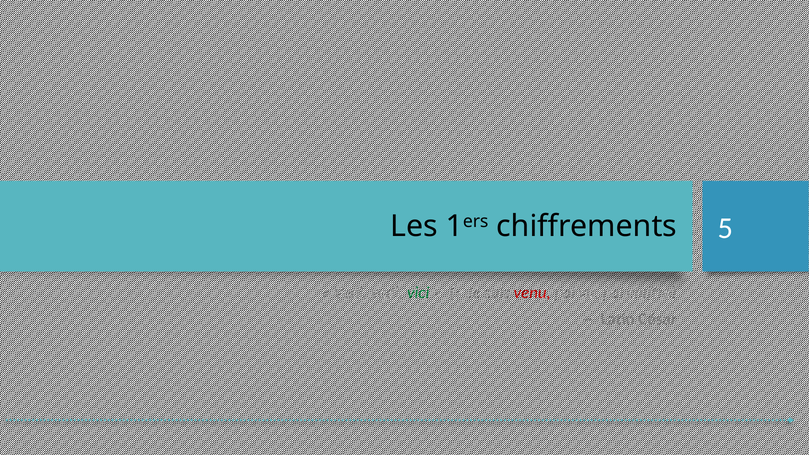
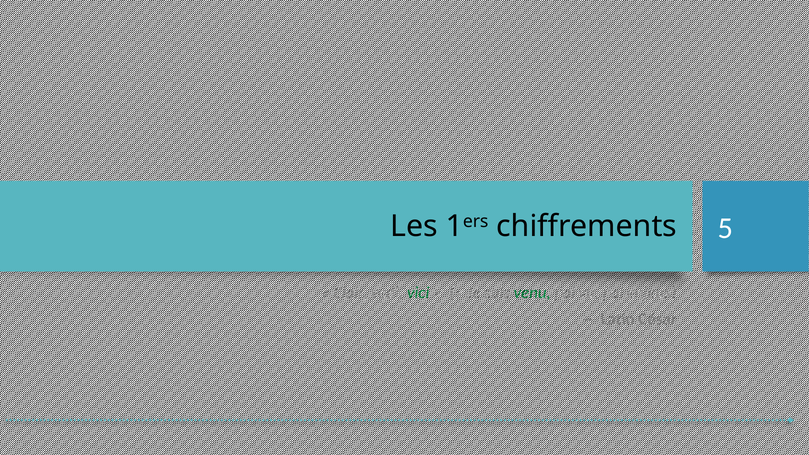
Vedi at (350, 293): Vedi -> Clair
venu colour: red -> green
chiffre: chiffre -> enjeux
